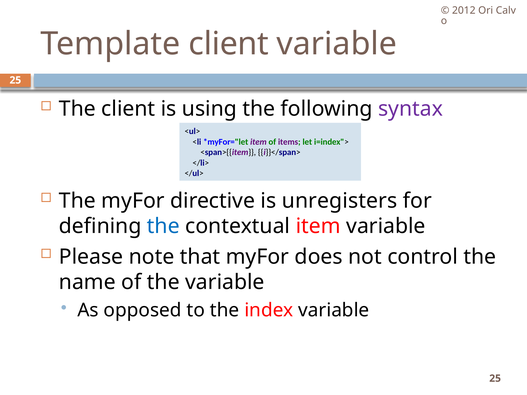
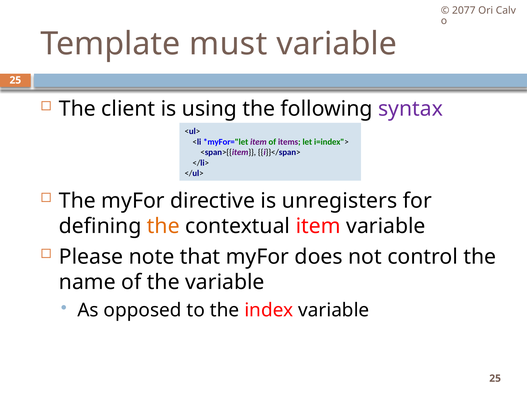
2012: 2012 -> 2077
Template client: client -> must
the at (163, 226) colour: blue -> orange
